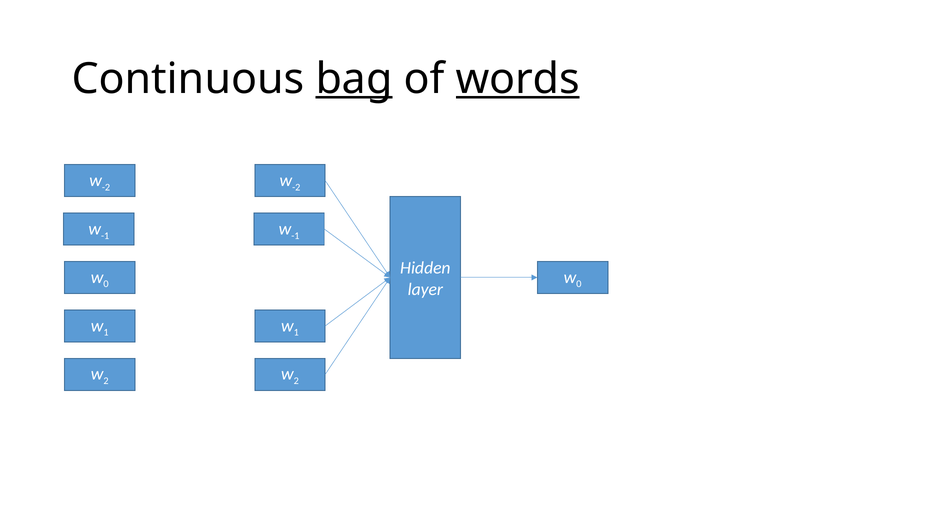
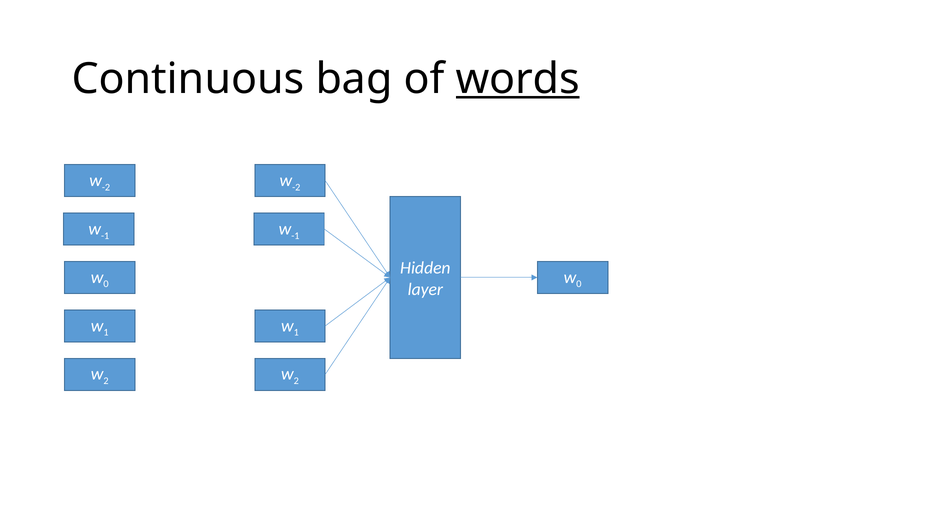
bag underline: present -> none
